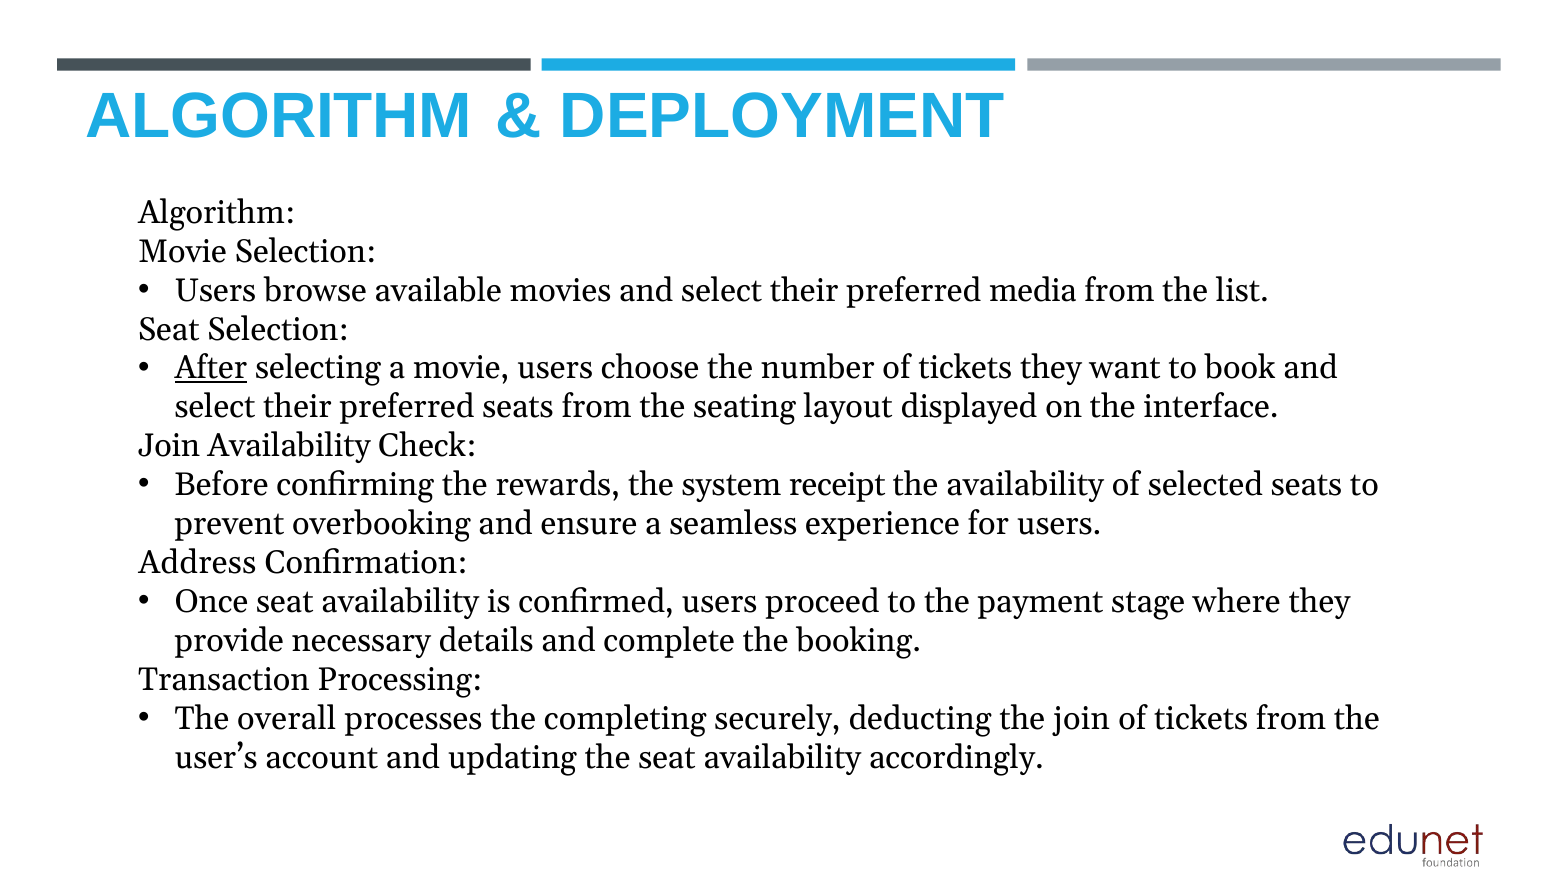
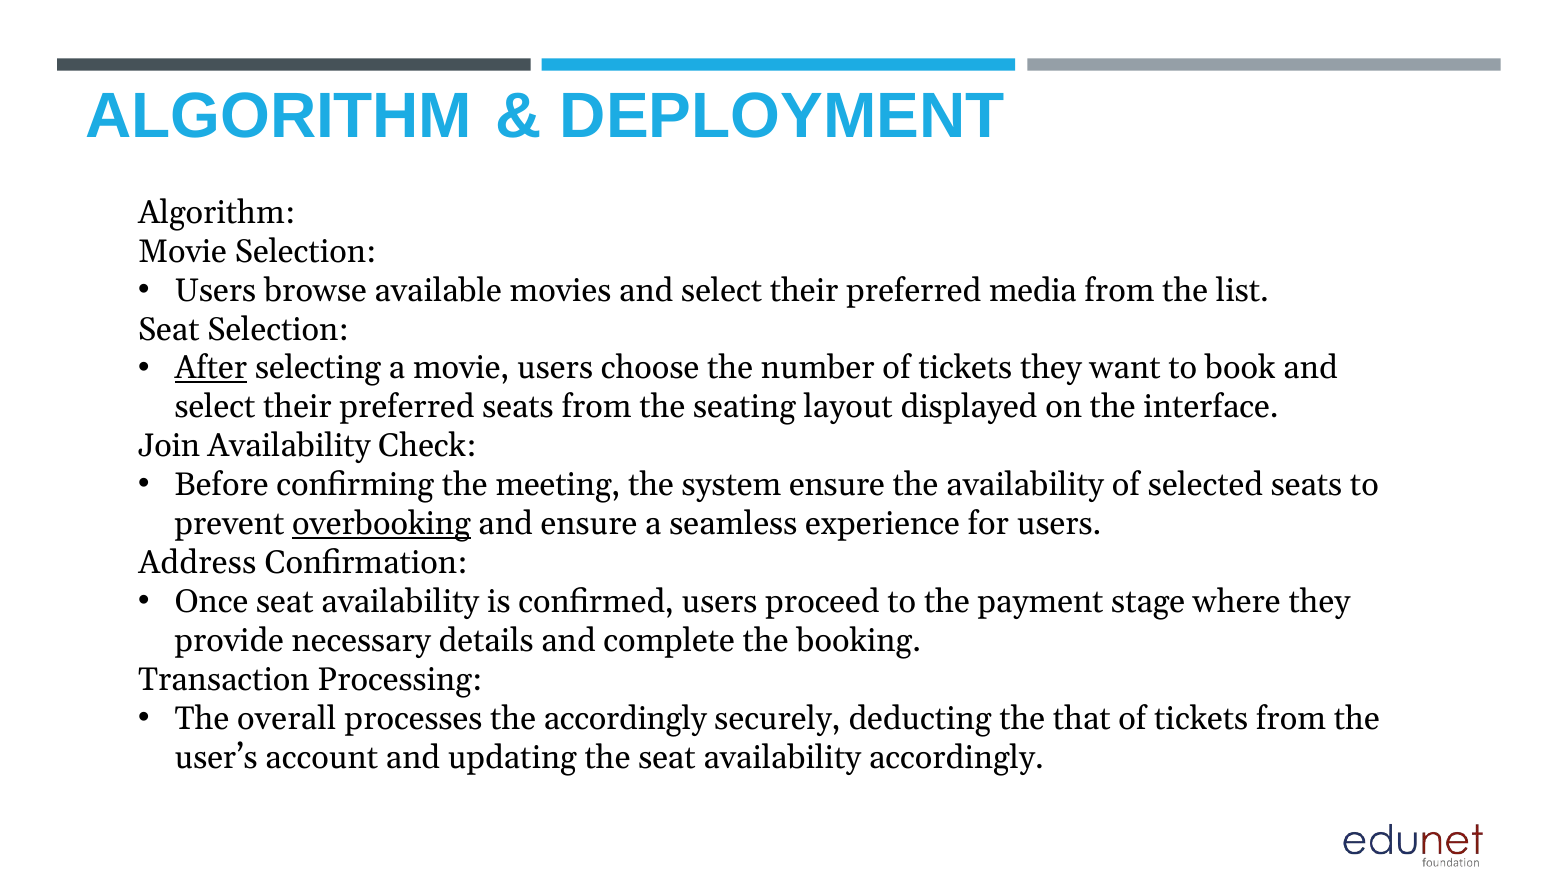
rewards: rewards -> meeting
system receipt: receipt -> ensure
overbooking underline: none -> present
the completing: completing -> accordingly
the join: join -> that
